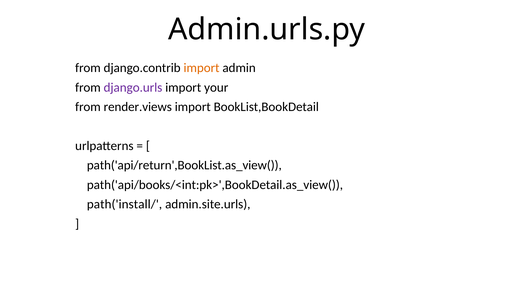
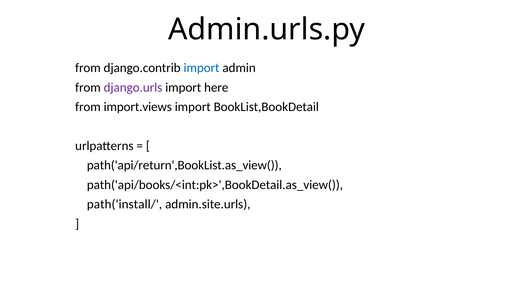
import at (202, 68) colour: orange -> blue
your: your -> here
render.views: render.views -> import.views
